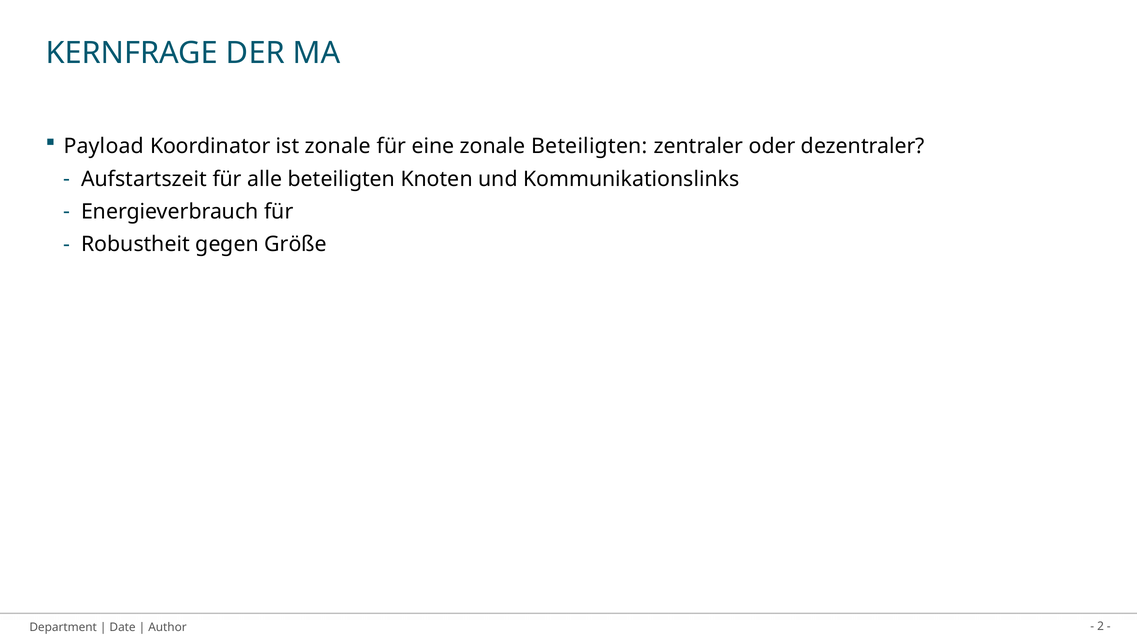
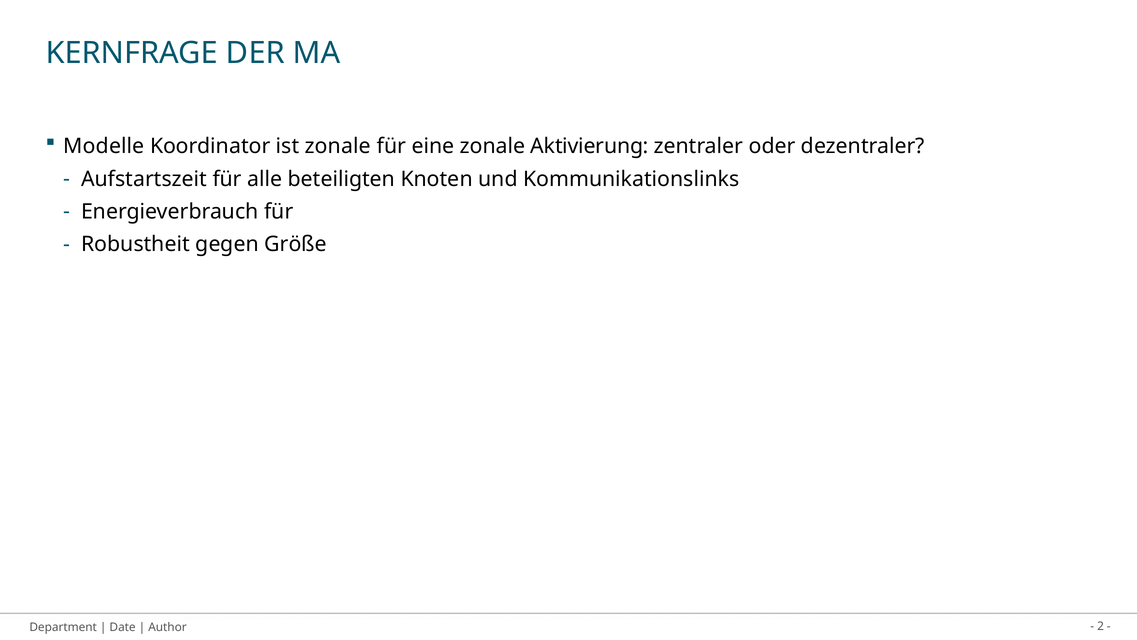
Payload: Payload -> Modelle
zonale Beteiligten: Beteiligten -> Aktivierung
